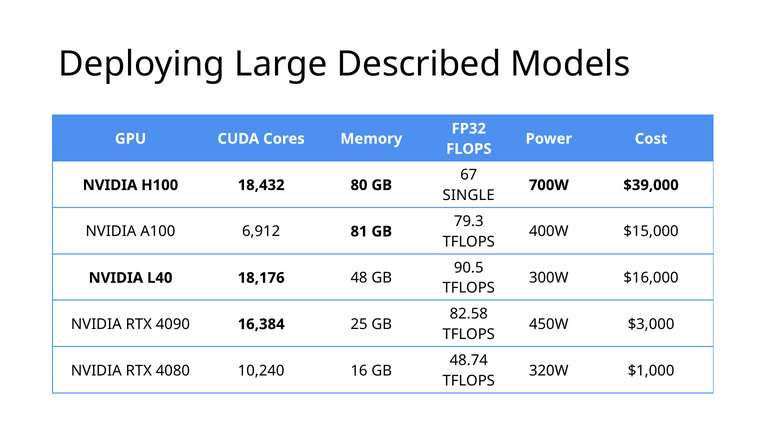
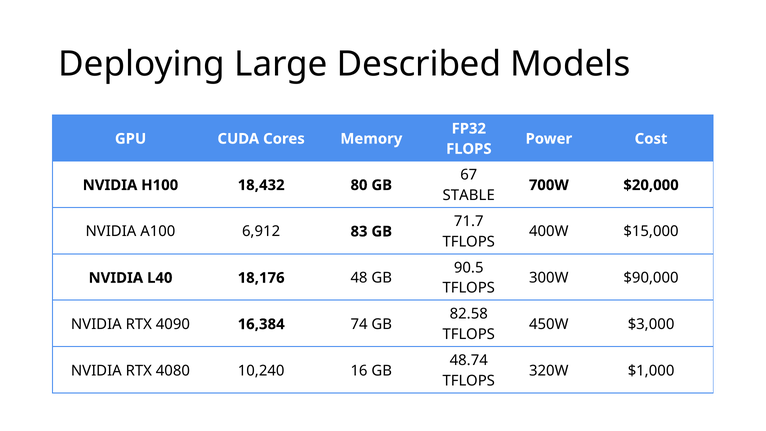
$39,000: $39,000 -> $20,000
SINGLE: SINGLE -> STABLE
79.3: 79.3 -> 71.7
81: 81 -> 83
$16,000: $16,000 -> $90,000
25: 25 -> 74
